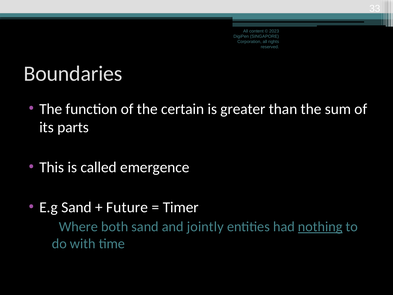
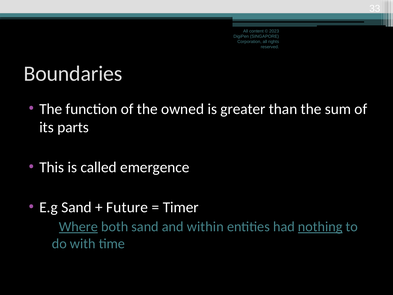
certain: certain -> owned
Where underline: none -> present
jointly: jointly -> within
